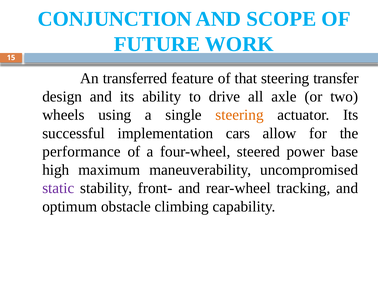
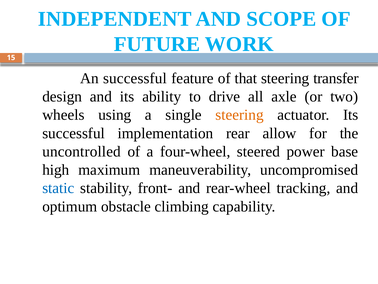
CONJUNCTION: CONJUNCTION -> INDEPENDENT
An transferred: transferred -> successful
cars: cars -> rear
performance: performance -> uncontrolled
static colour: purple -> blue
